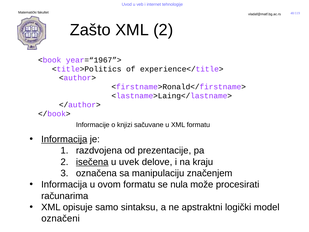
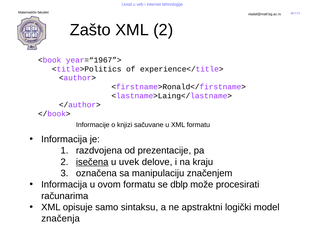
Informacija at (64, 139) underline: present -> none
nula: nula -> dblp
označeni: označeni -> značenja
